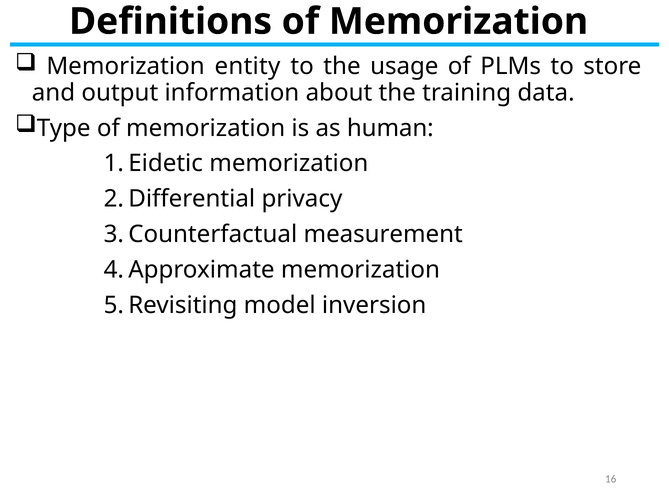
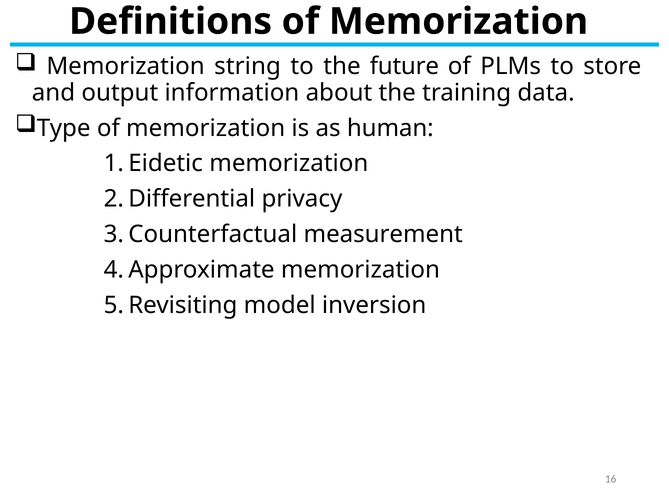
entity: entity -> string
usage: usage -> future
